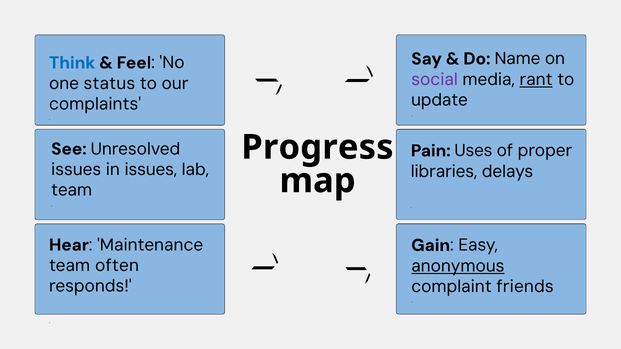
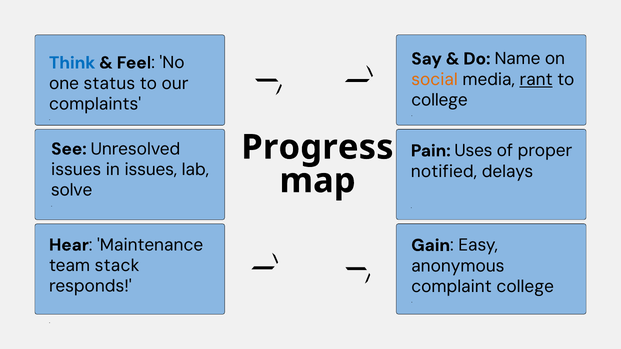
social colour: purple -> orange
update at (439, 100): update -> college
libraries: libraries -> notified
team at (72, 190): team -> solve
often: often -> stack
anonymous underline: present -> none
complaint friends: friends -> college
